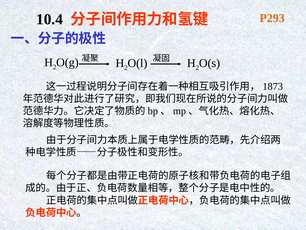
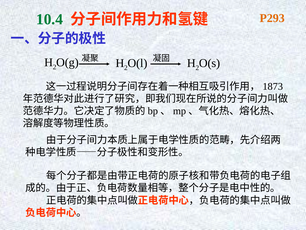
10.4 colour: black -> green
